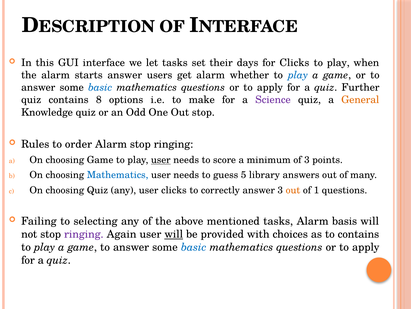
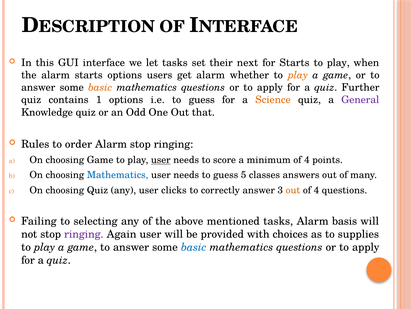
days: days -> next
for Clicks: Clicks -> Starts
starts answer: answer -> options
play at (298, 75) colour: blue -> orange
basic at (100, 87) colour: blue -> orange
8: 8 -> 1
i.e to make: make -> guess
Science colour: purple -> orange
General colour: orange -> purple
Out stop: stop -> that
minimum of 3: 3 -> 4
library: library -> classes
1 at (316, 190): 1 -> 4
will at (174, 234) underline: present -> none
to contains: contains -> supplies
